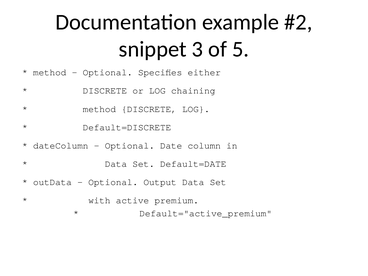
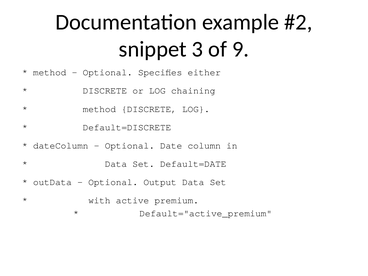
5: 5 -> 9
